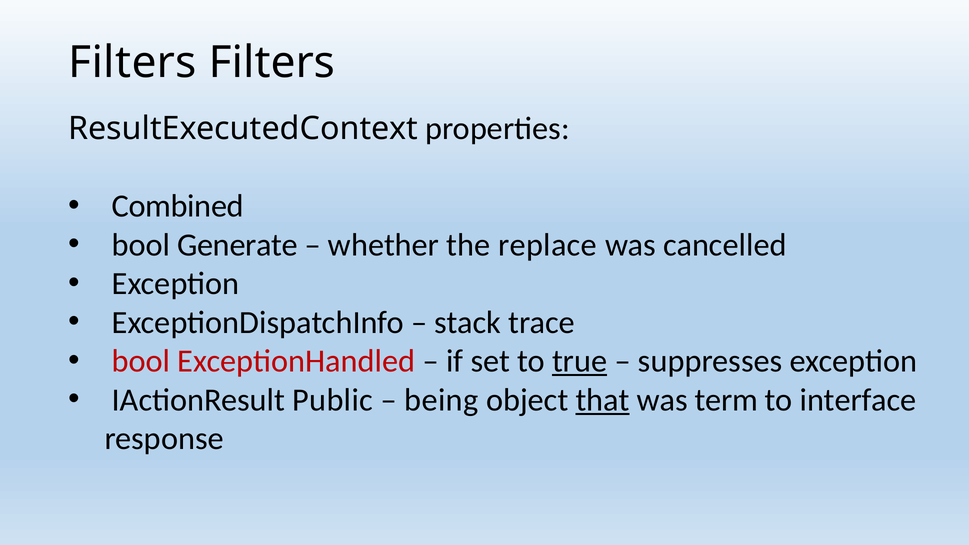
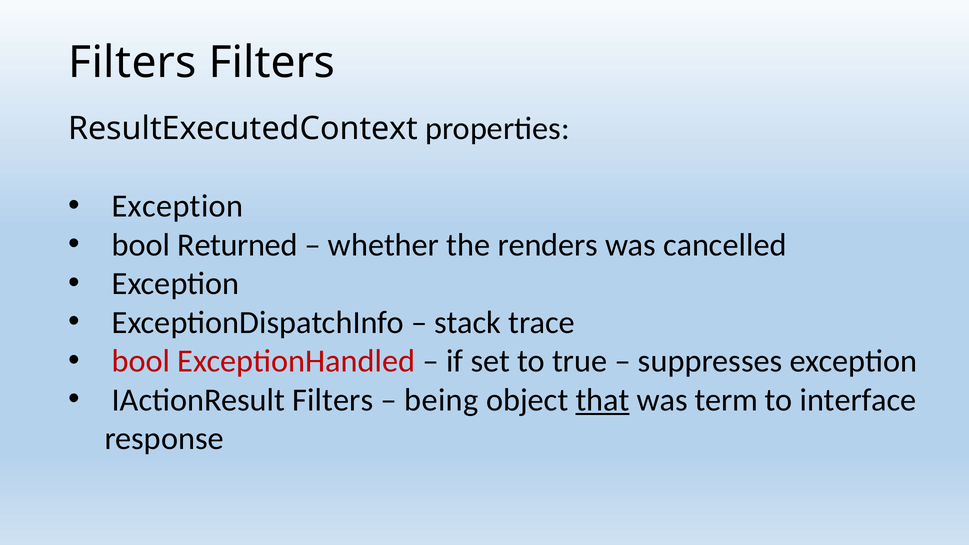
Combined at (178, 206): Combined -> Exception
Generate: Generate -> Returned
replace: replace -> renders
true underline: present -> none
IActionResult Public: Public -> Filters
